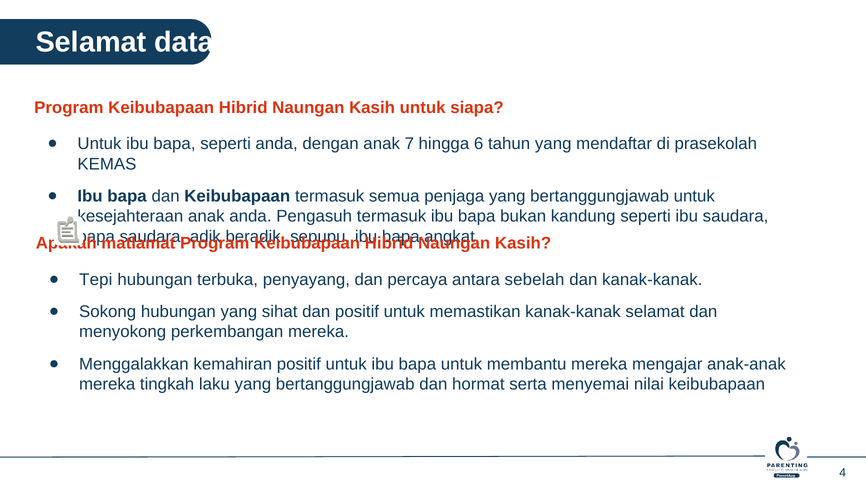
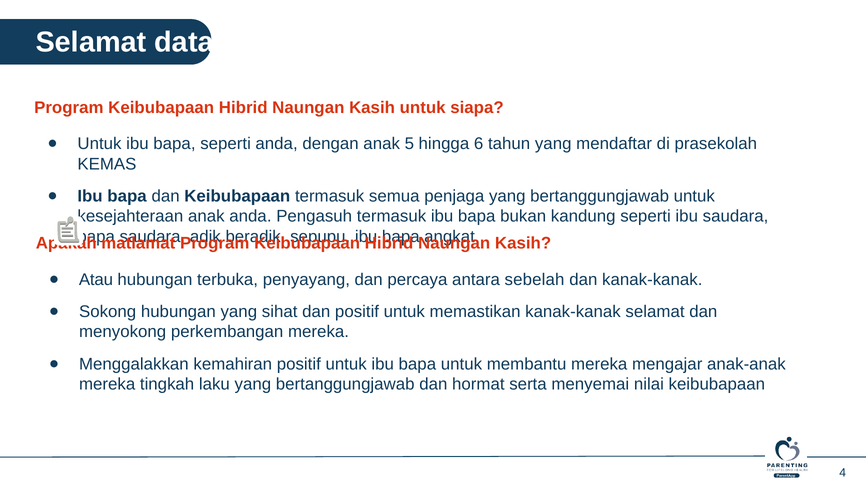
7: 7 -> 5
Tepi: Tepi -> Atau
